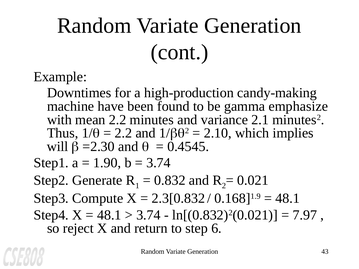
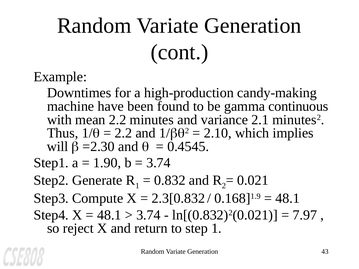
emphasize: emphasize -> continuous
step 6: 6 -> 1
